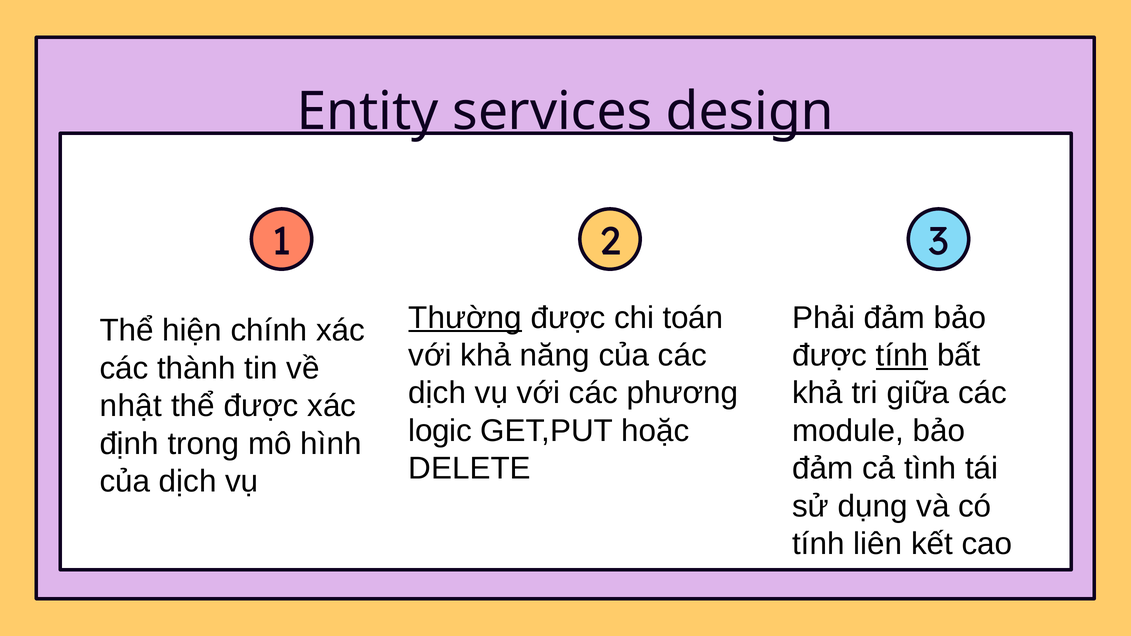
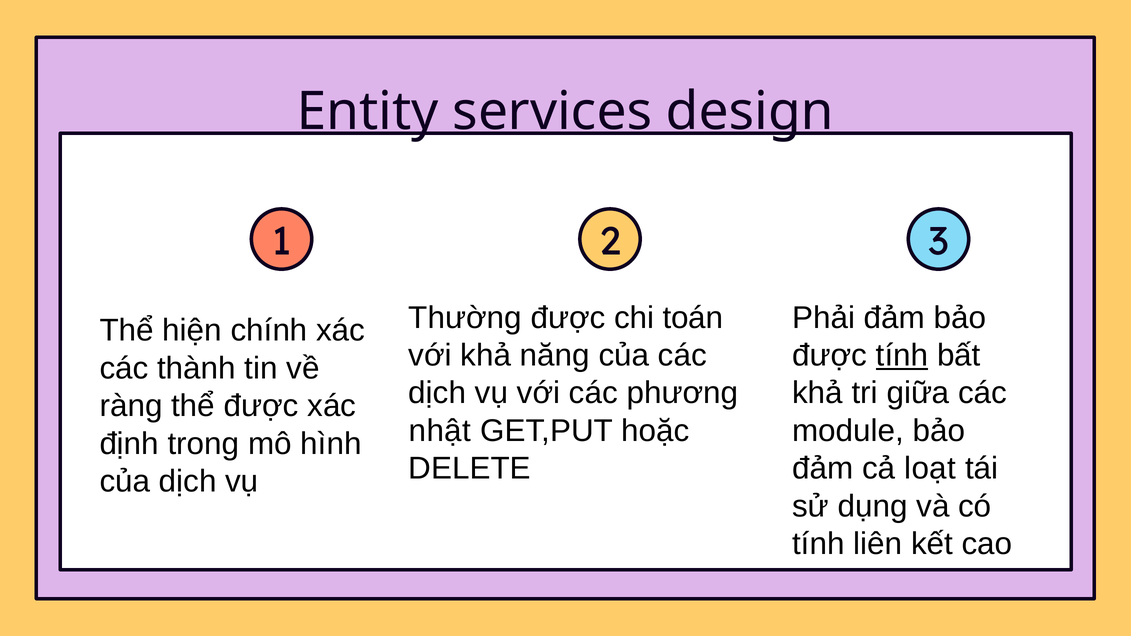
Thường underline: present -> none
nhật: nhật -> ràng
logic: logic -> nhật
tình: tình -> loạt
